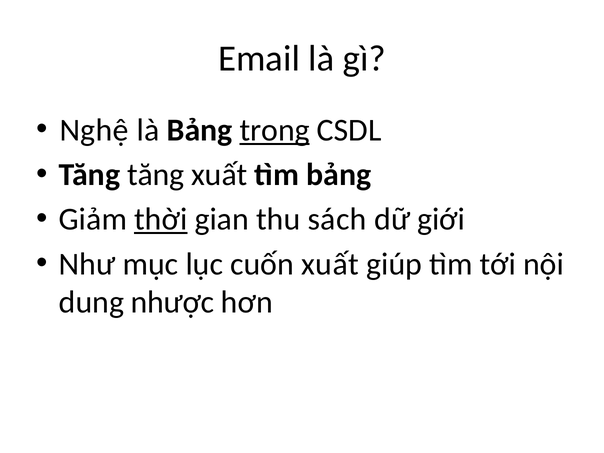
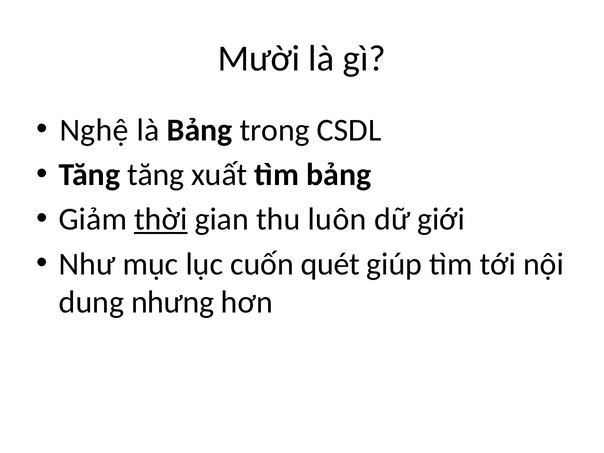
Email: Email -> Mười
trong underline: present -> none
sách: sách -> luôn
cuốn xuất: xuất -> quét
nhược: nhược -> nhưng
